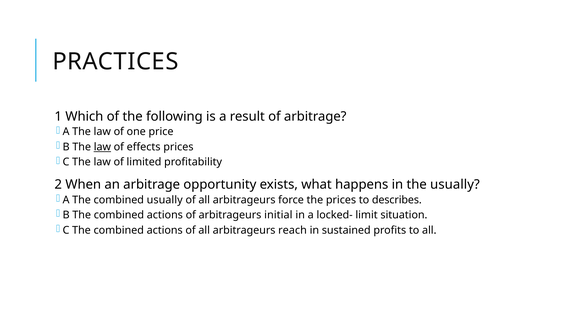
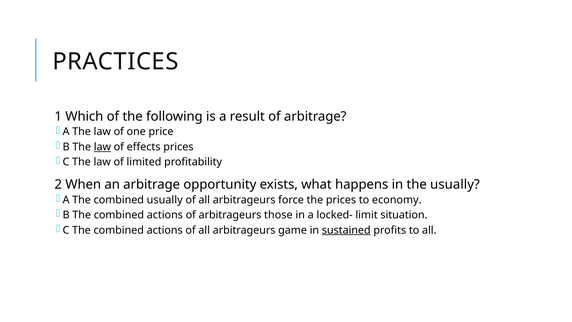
describes: describes -> economy
initial: initial -> those
reach: reach -> game
sustained underline: none -> present
